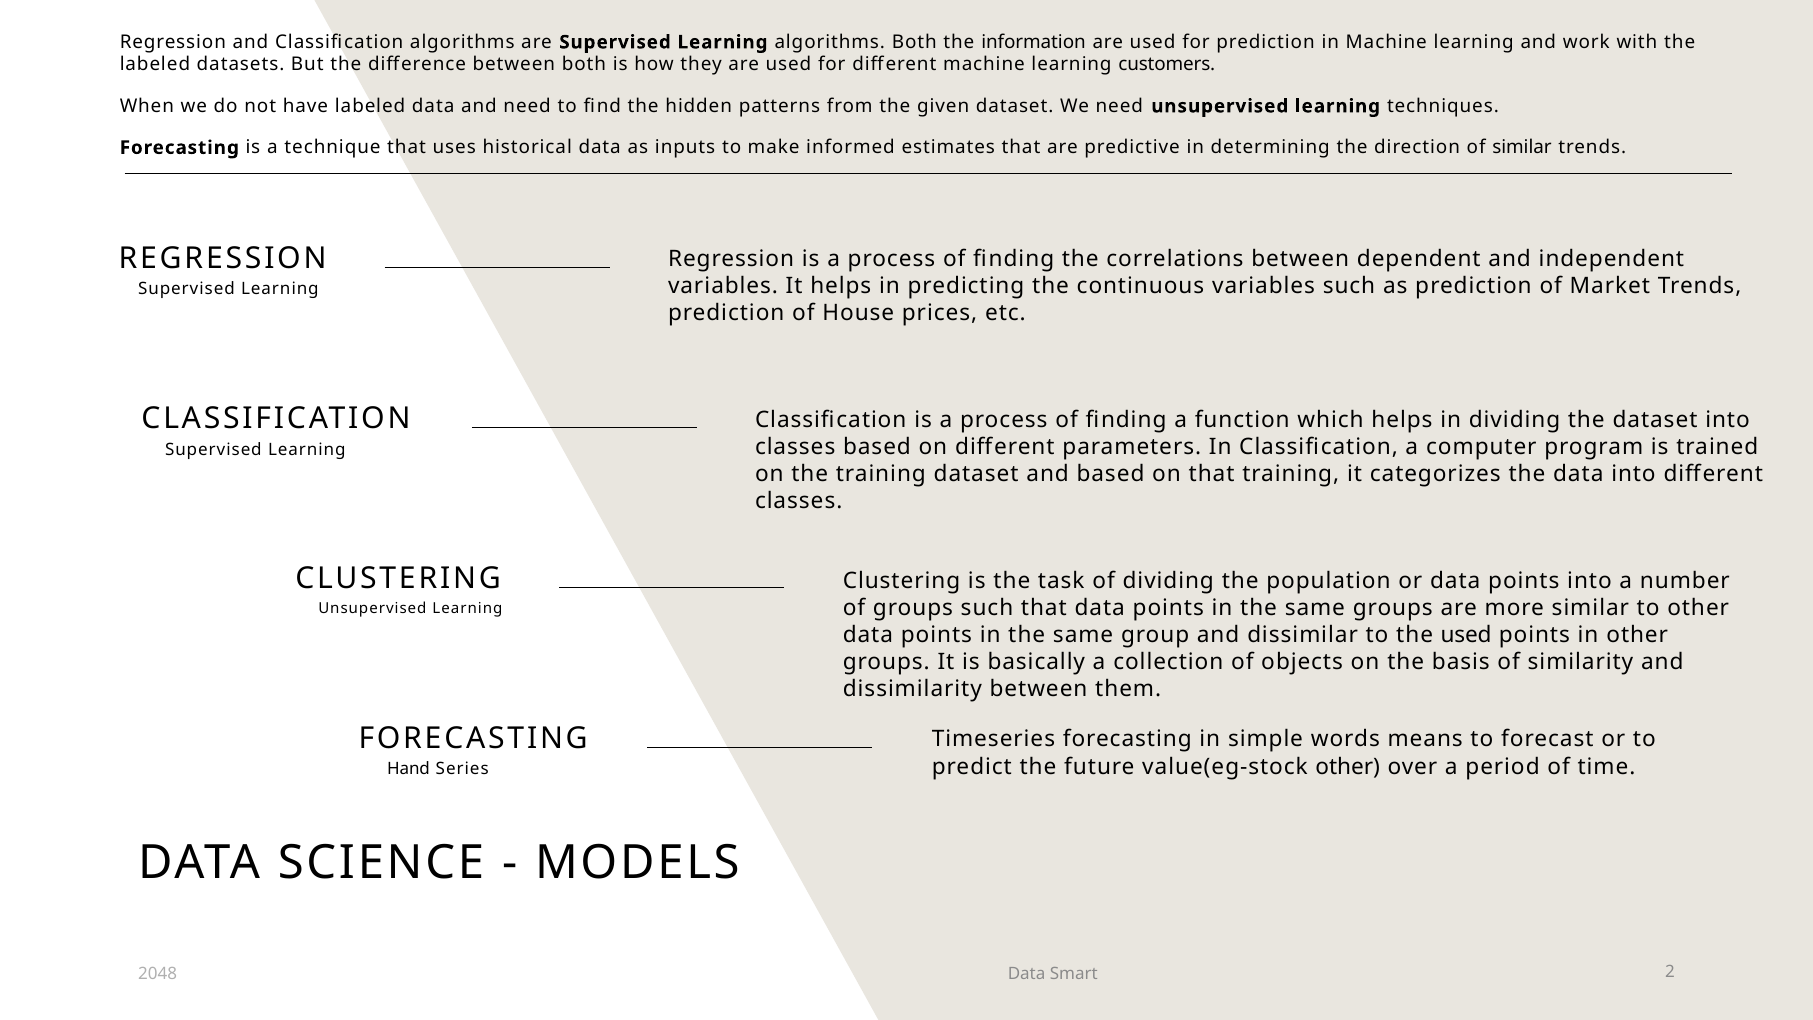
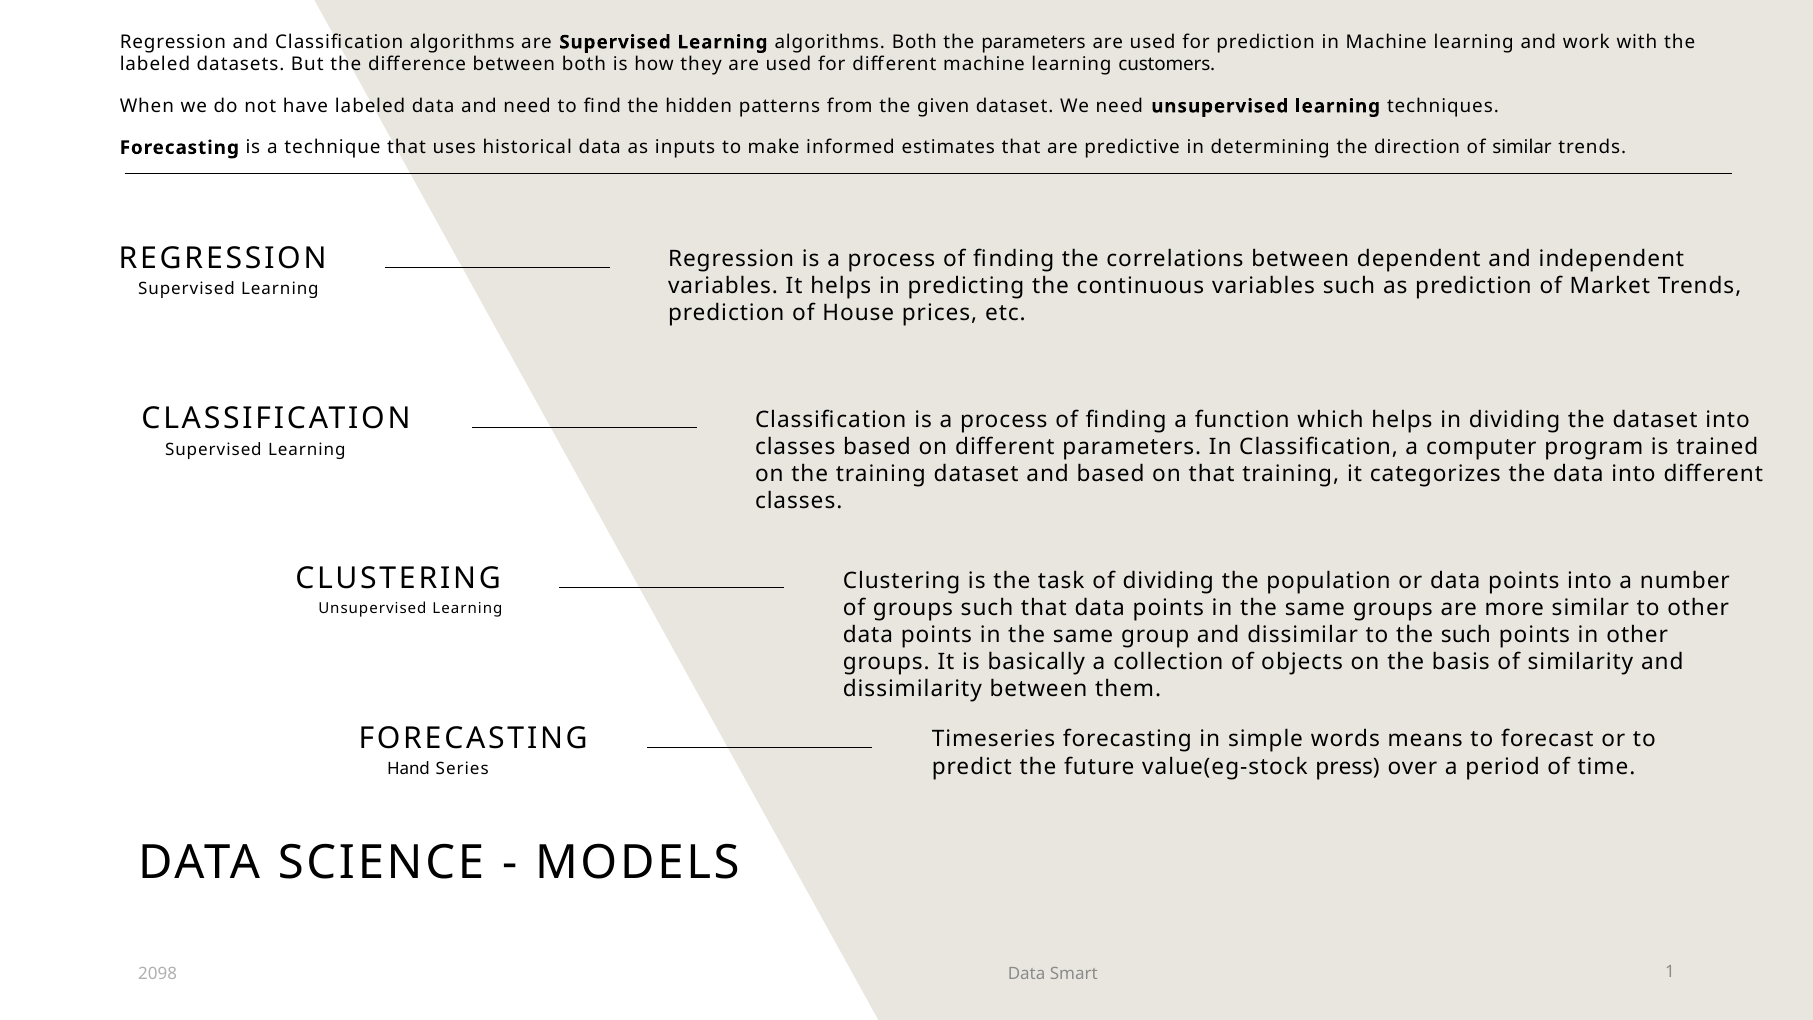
the information: information -> parameters
the used: used -> such
value(eg-stock other: other -> press
2048: 2048 -> 2098
2: 2 -> 1
